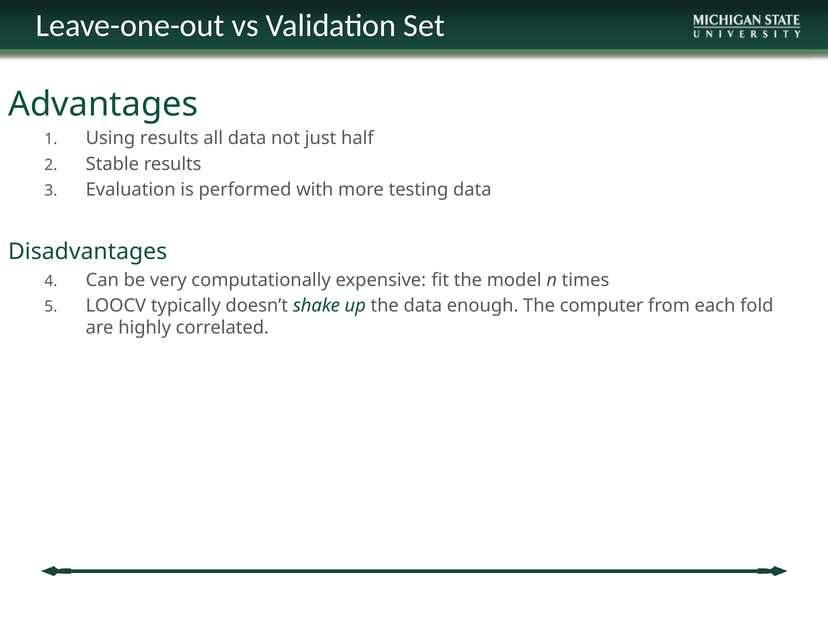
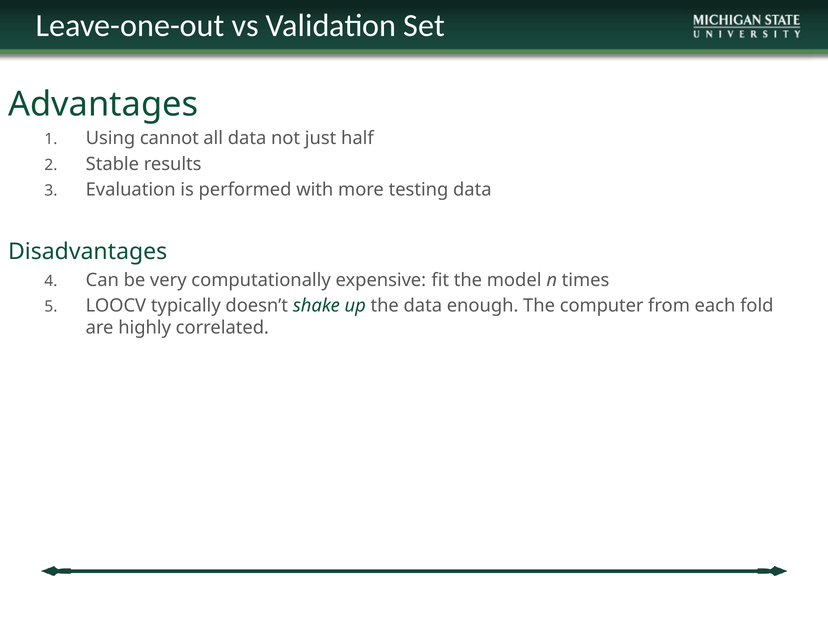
Using results: results -> cannot
